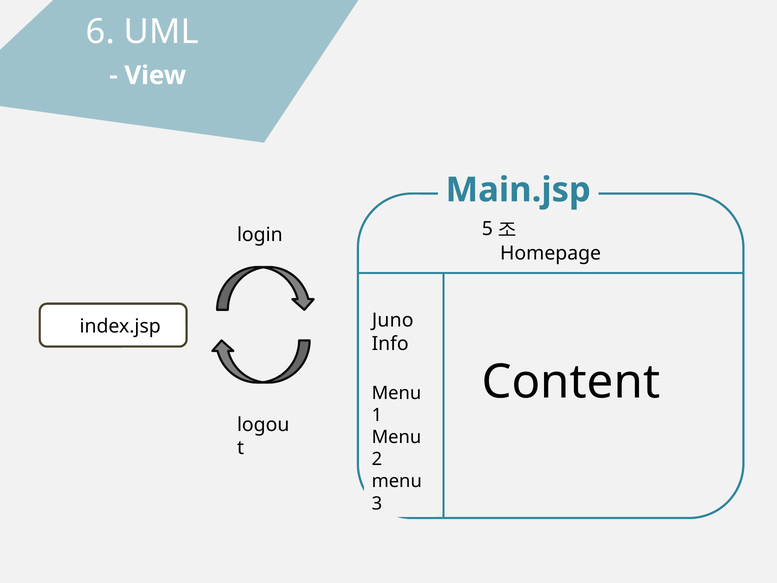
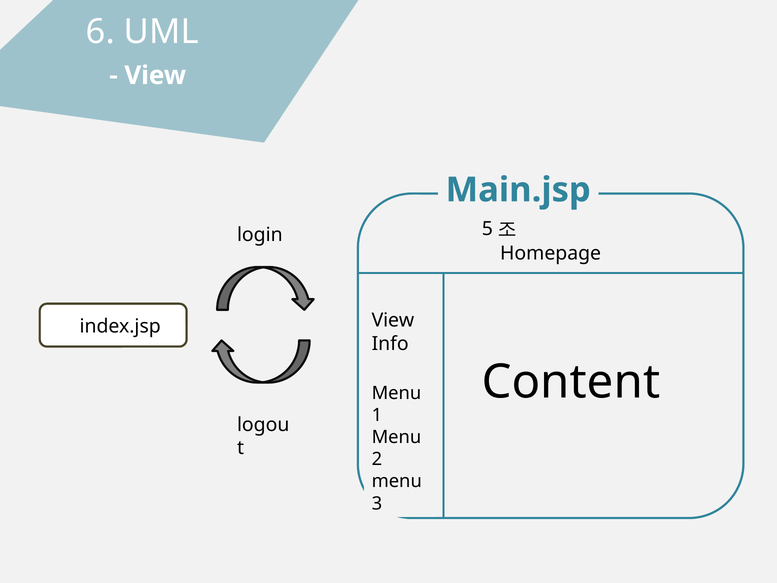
Juno at (393, 320): Juno -> View
